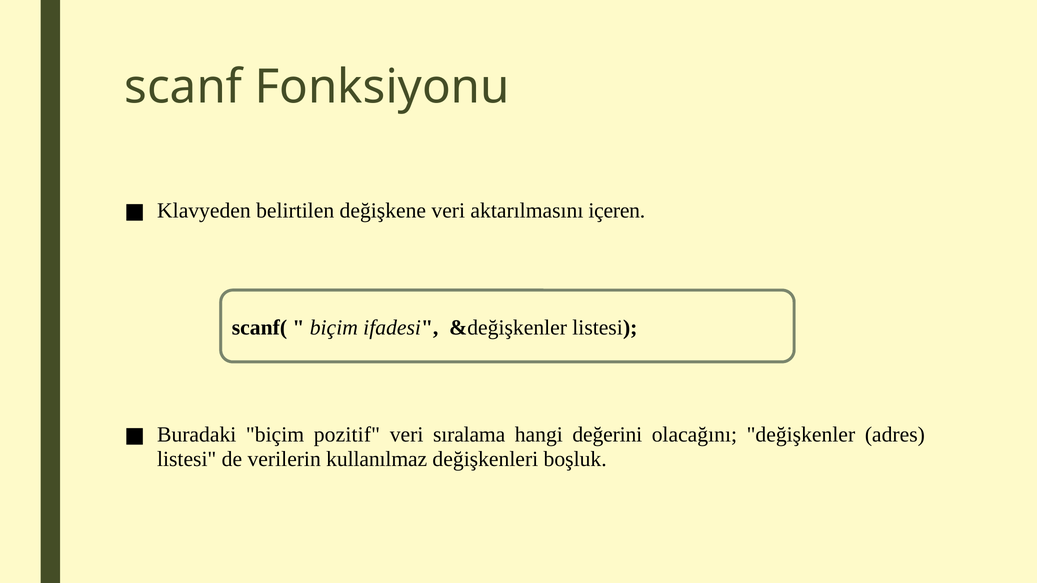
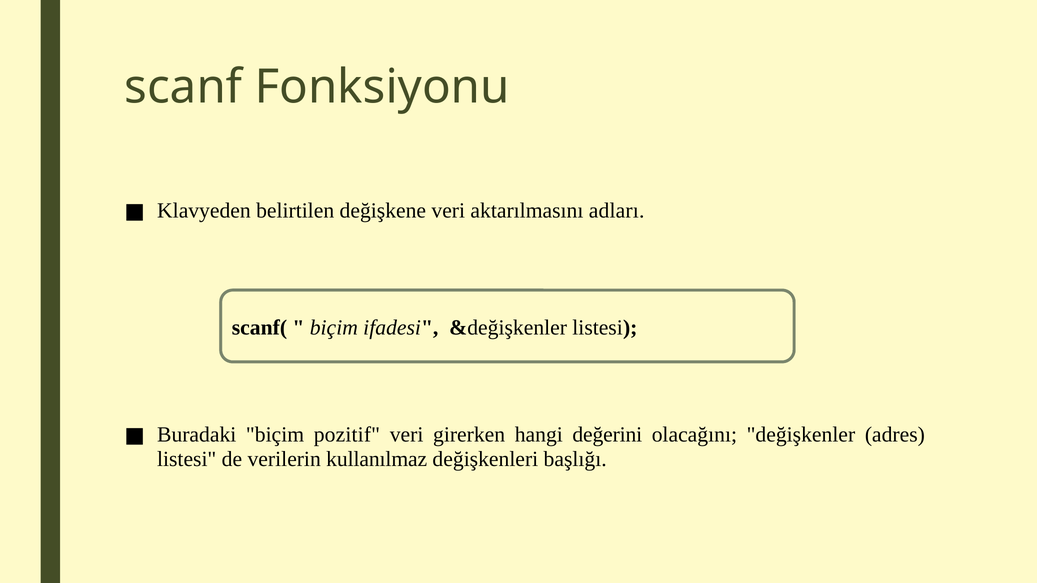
içeren: içeren -> adları
sıralama: sıralama -> girerken
boşluk: boşluk -> başlığı
